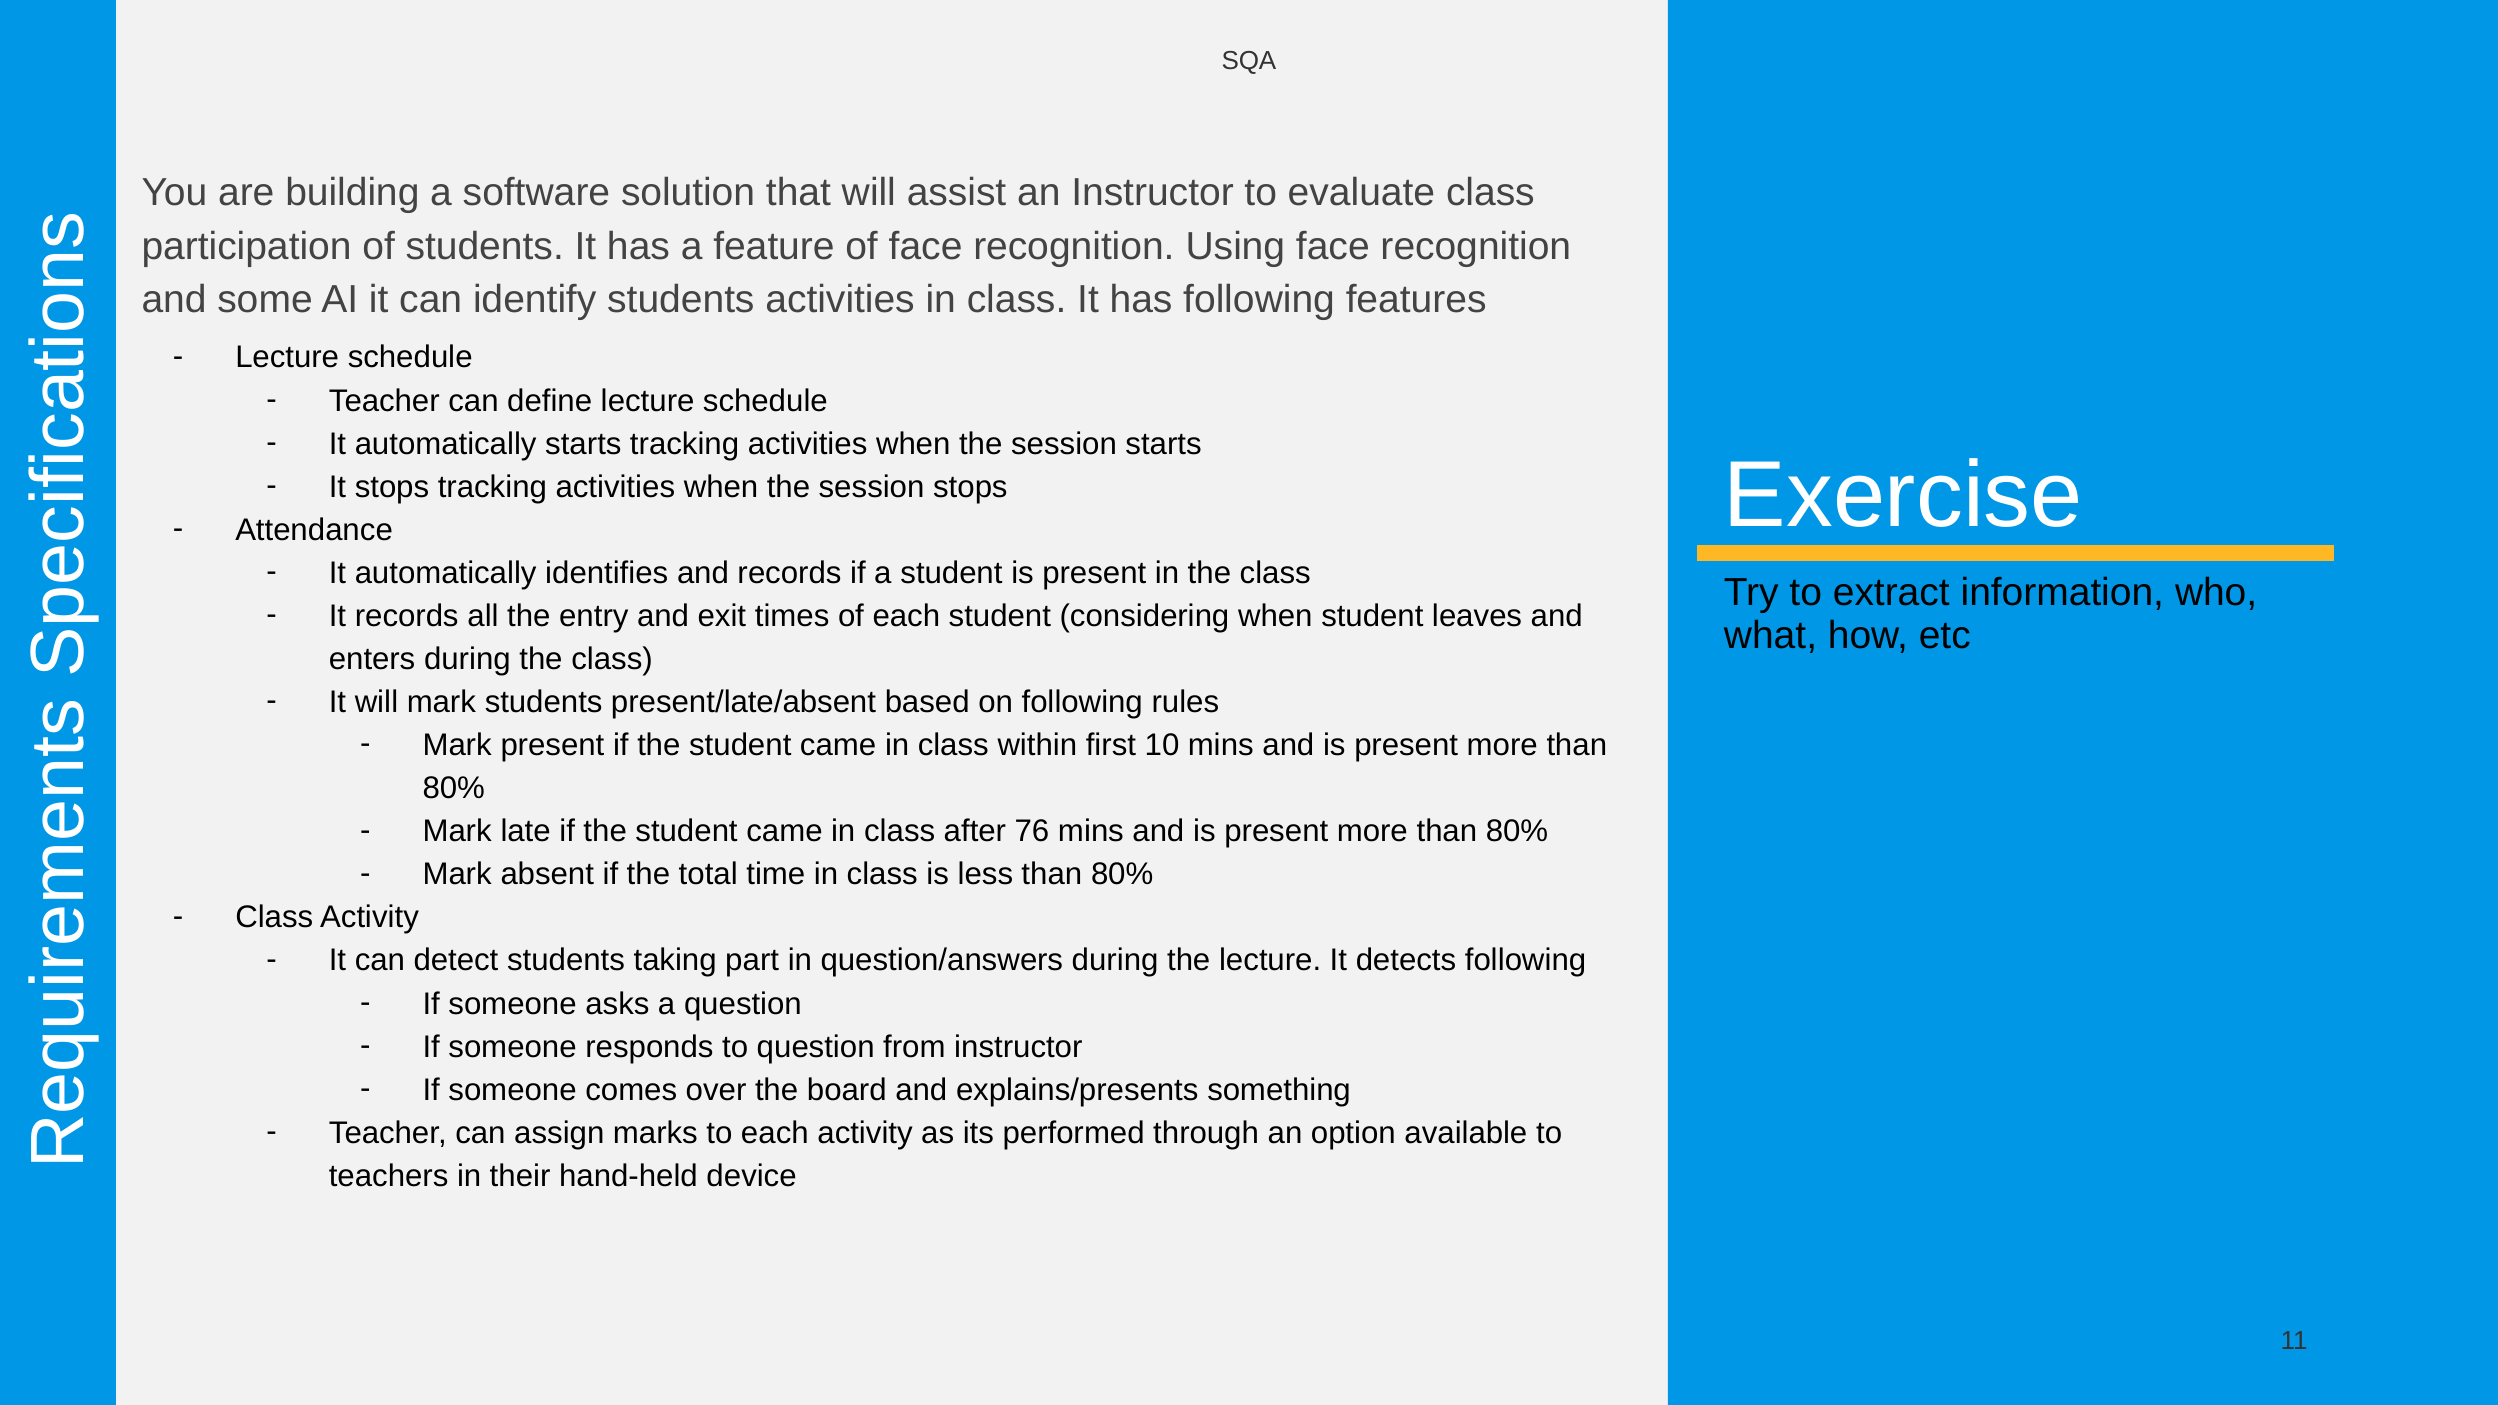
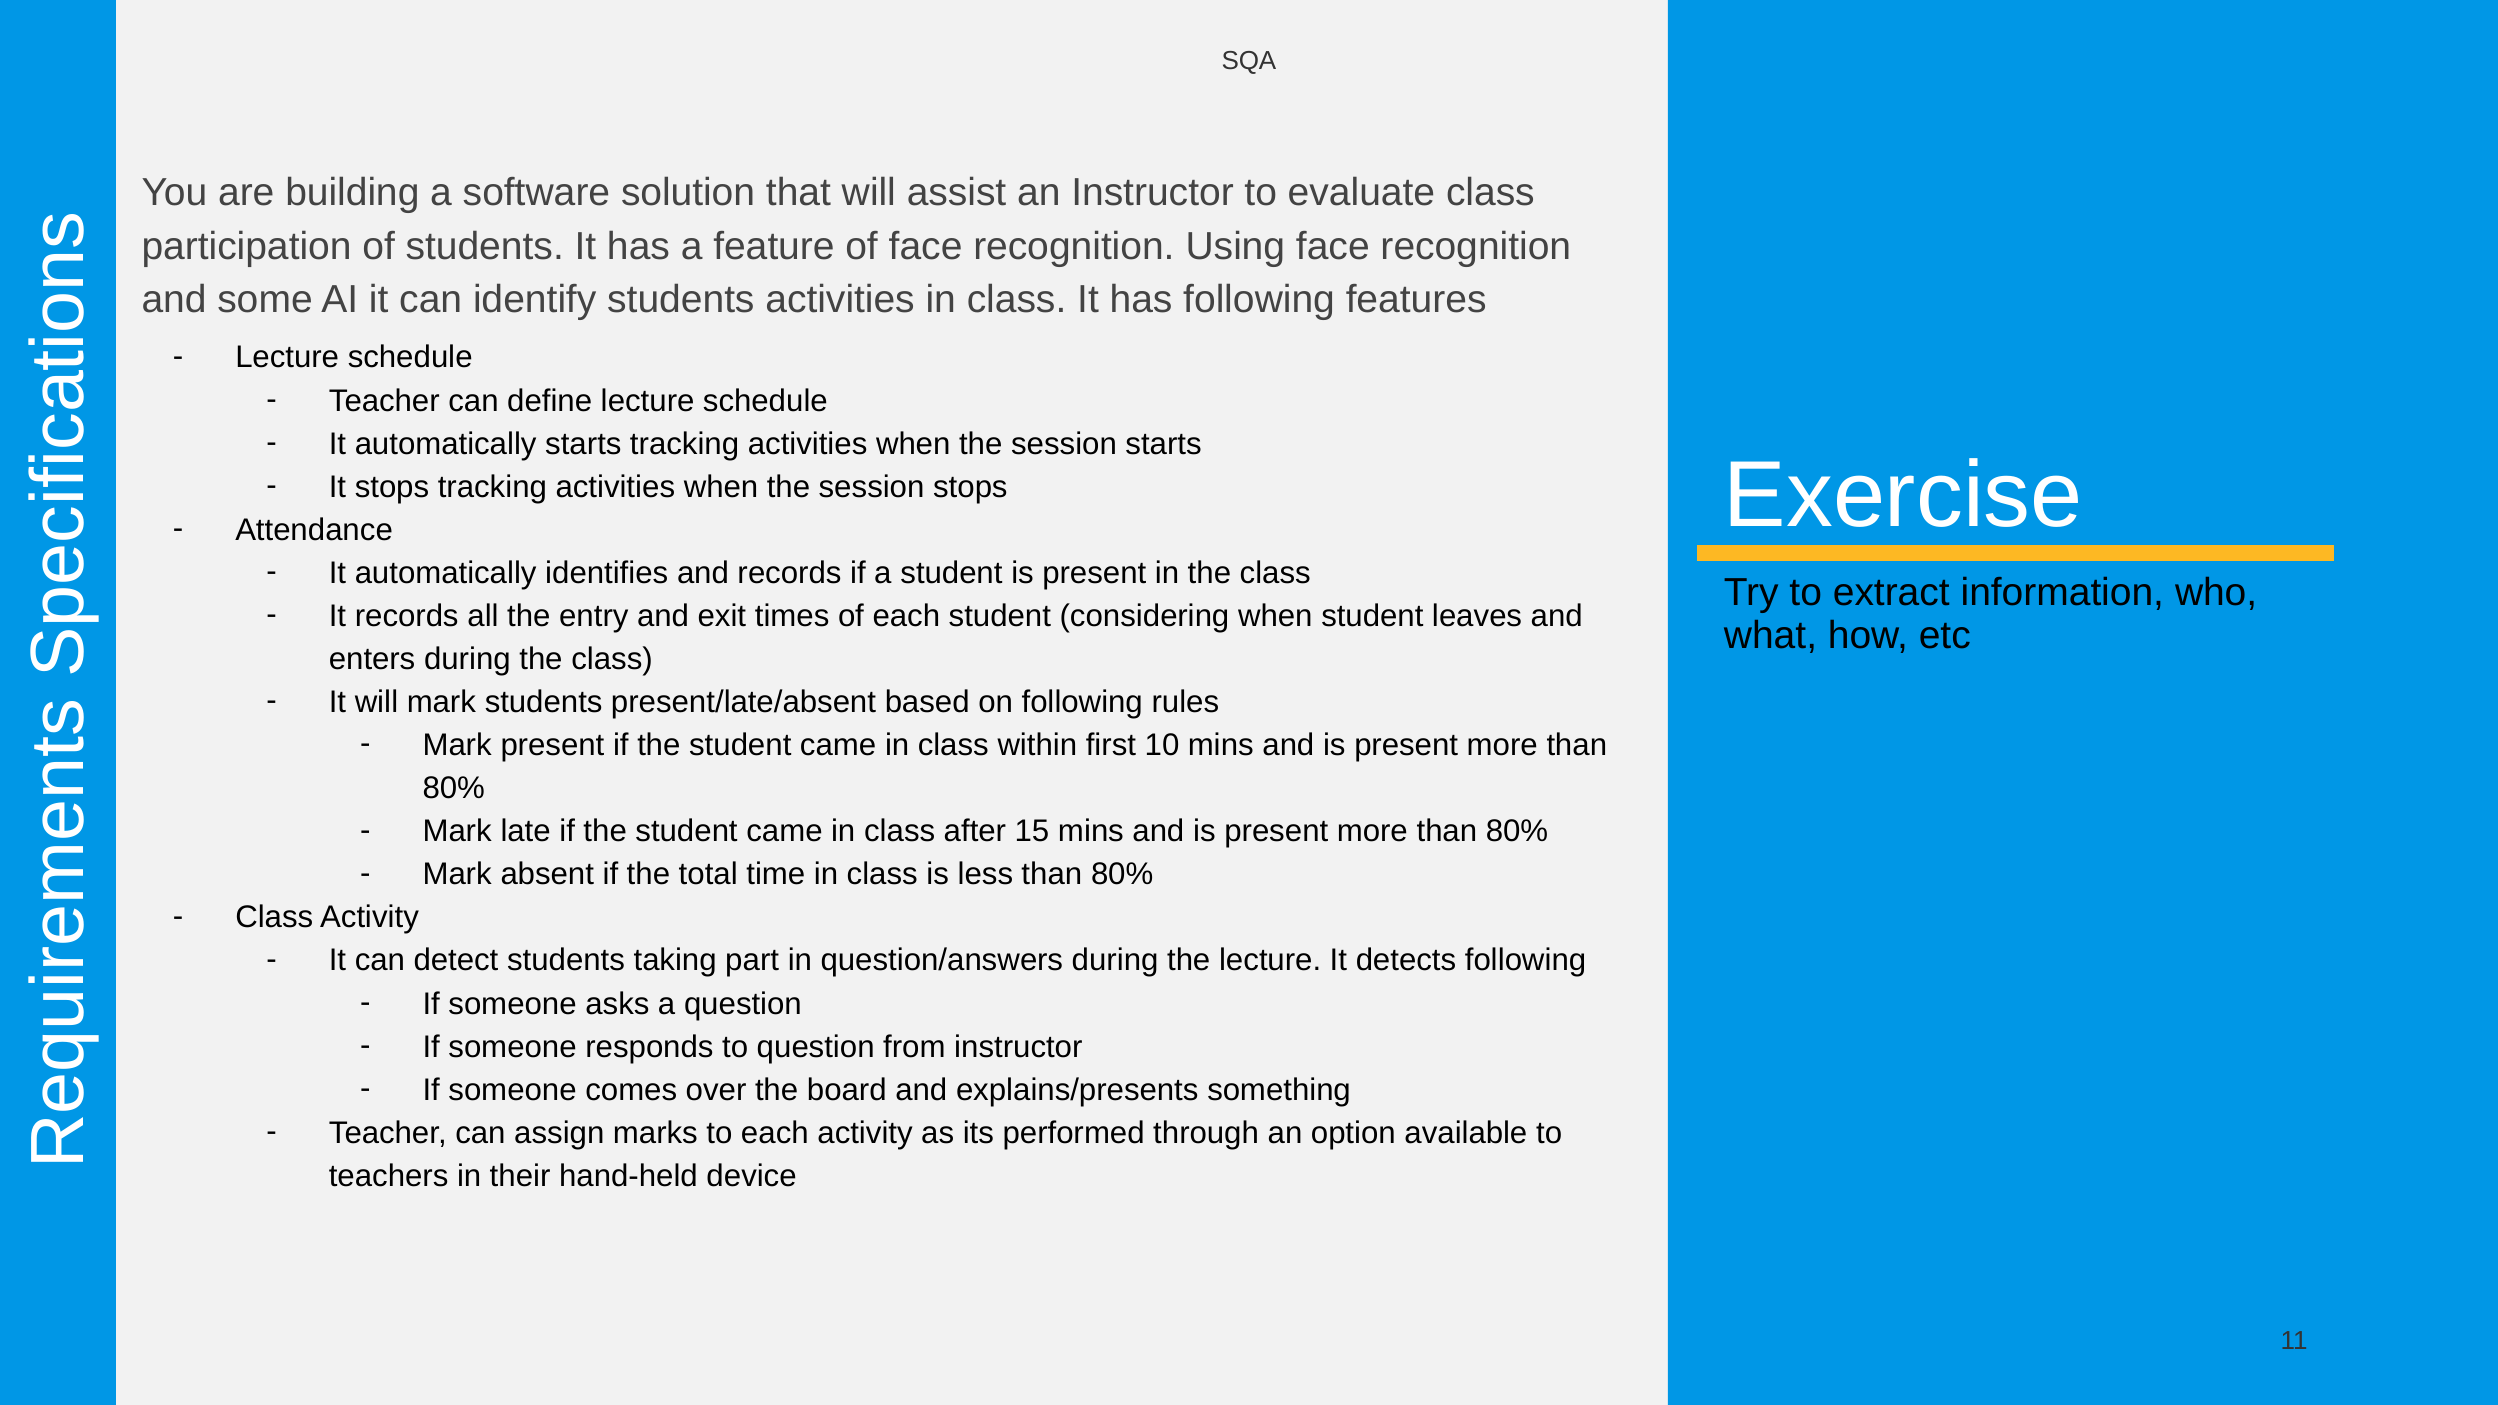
76: 76 -> 15
